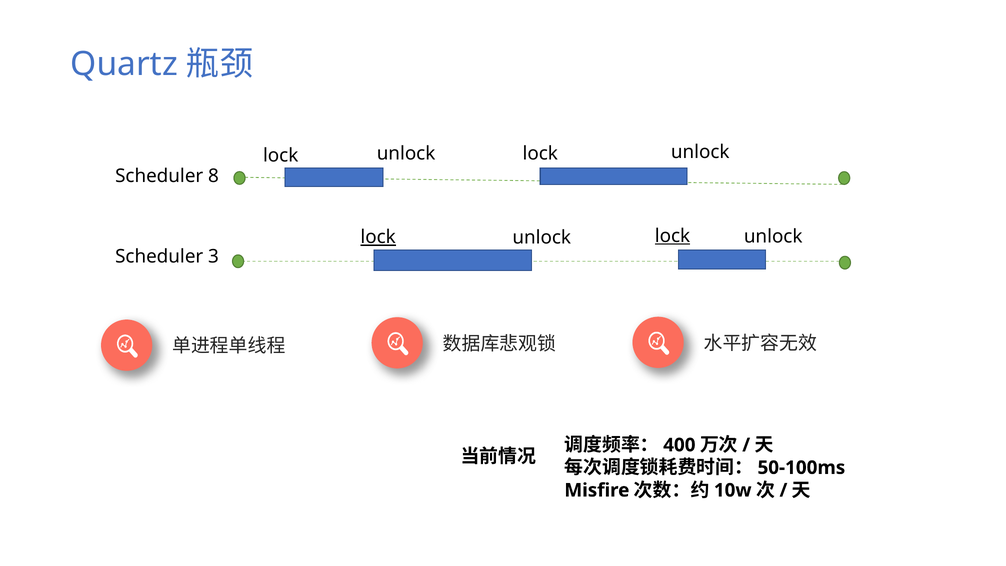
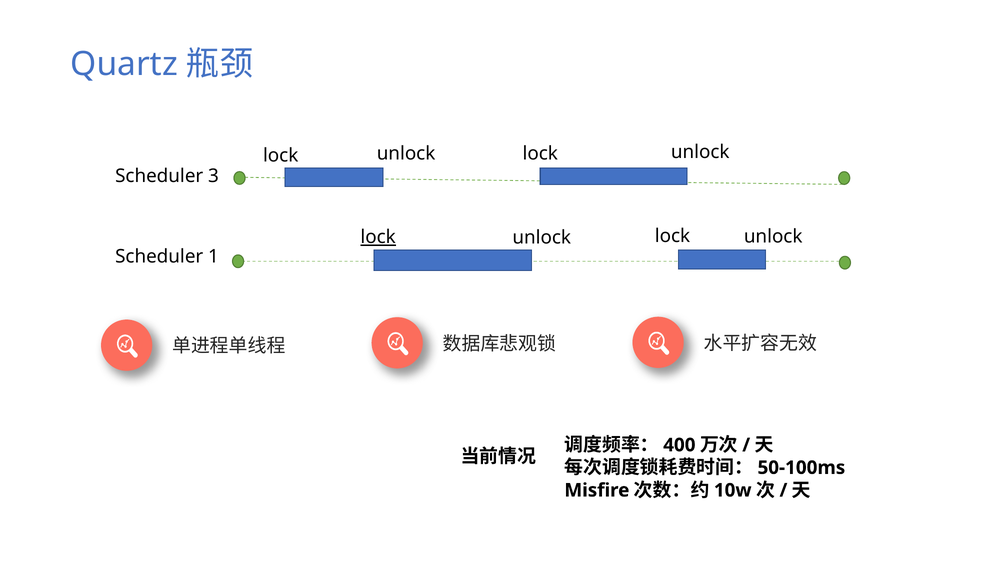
8: 8 -> 3
lock at (673, 236) underline: present -> none
3: 3 -> 1
